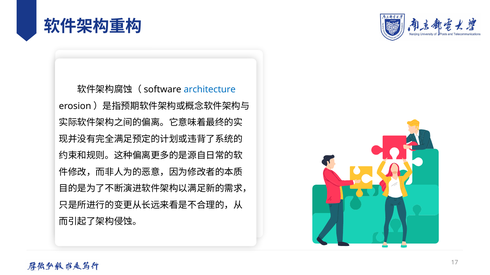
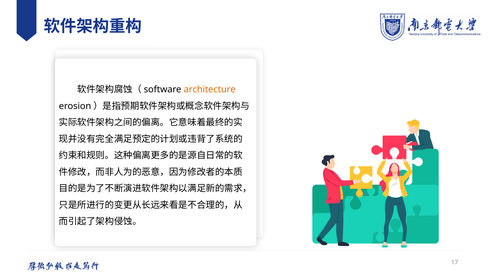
architecture colour: blue -> orange
